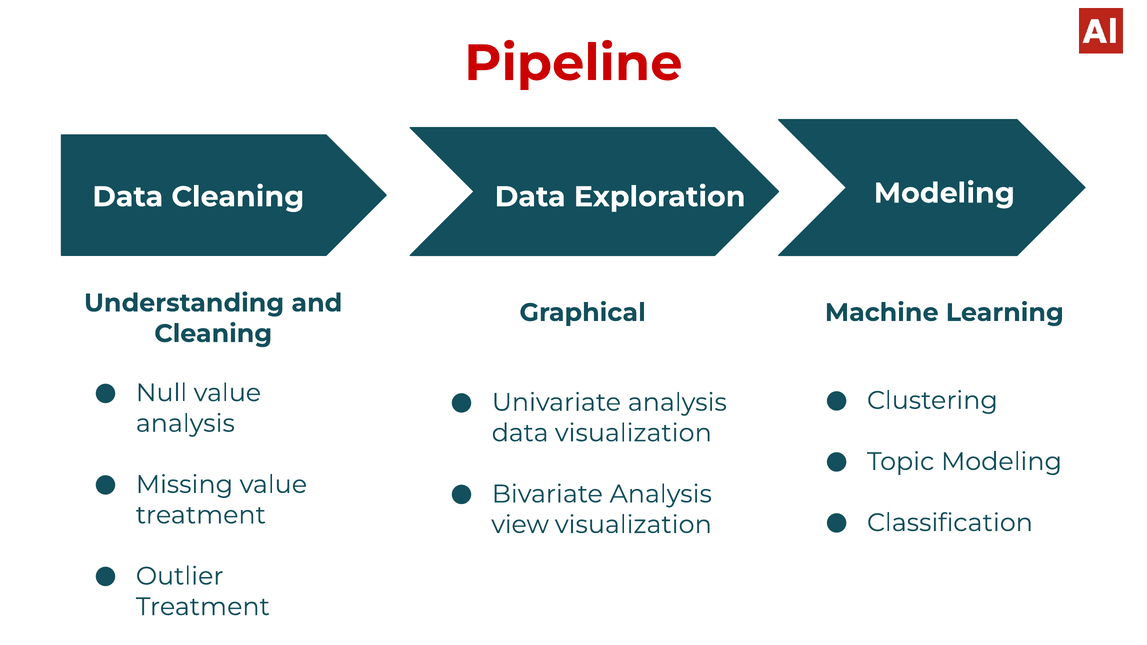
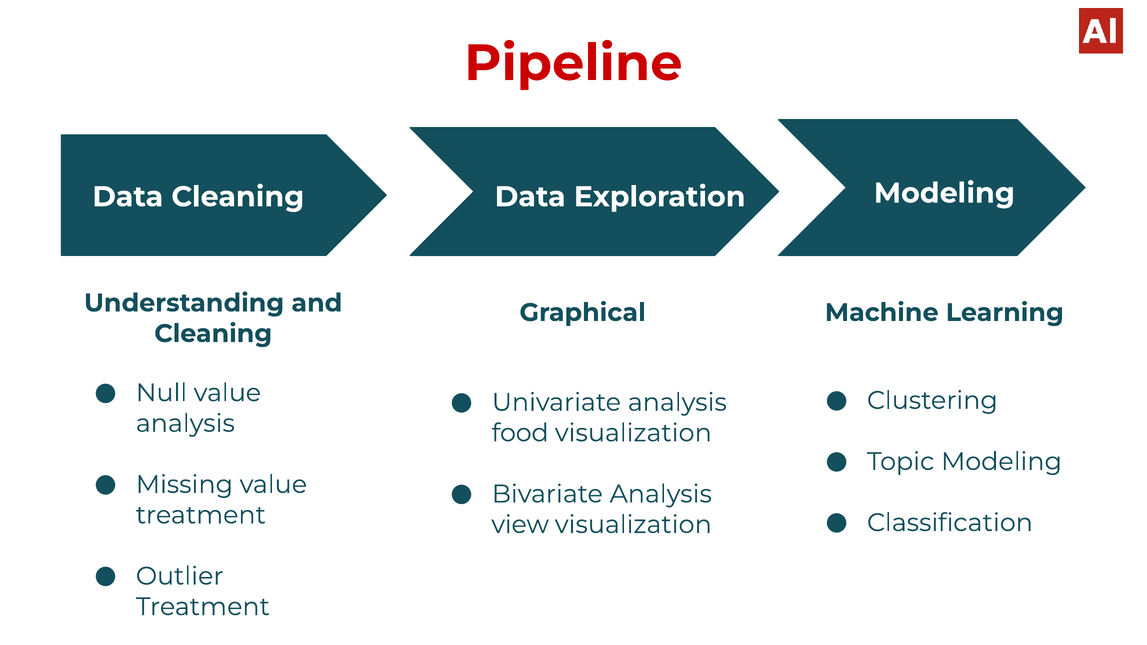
data at (520, 433): data -> food
